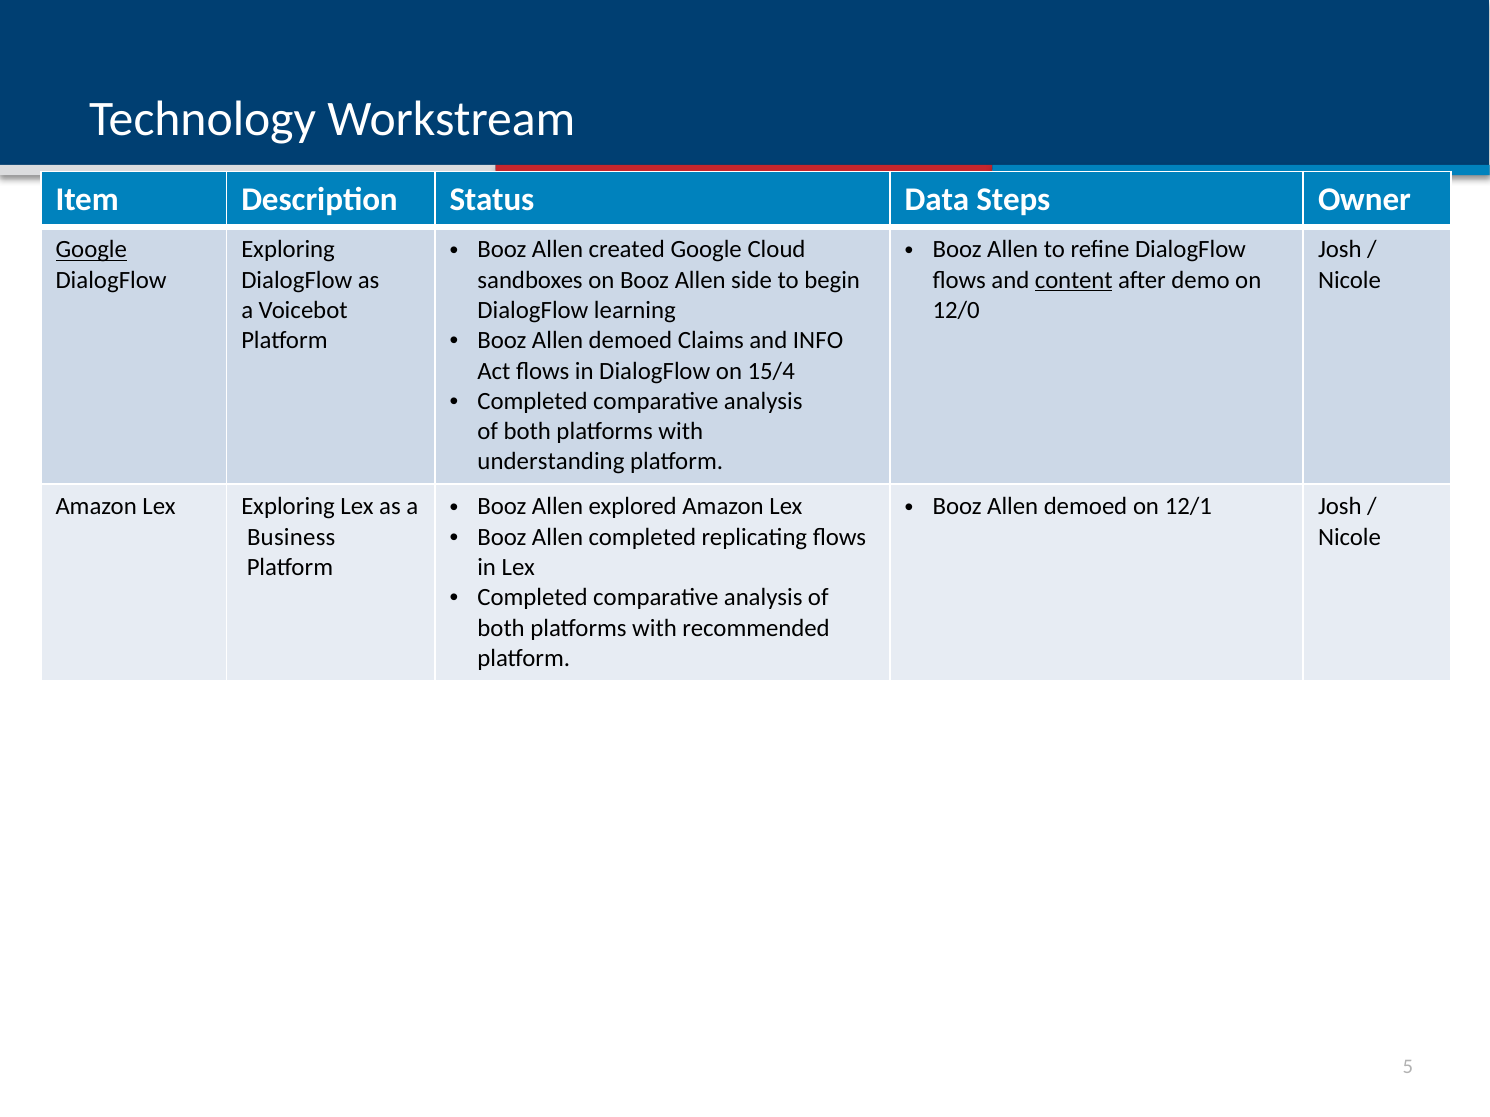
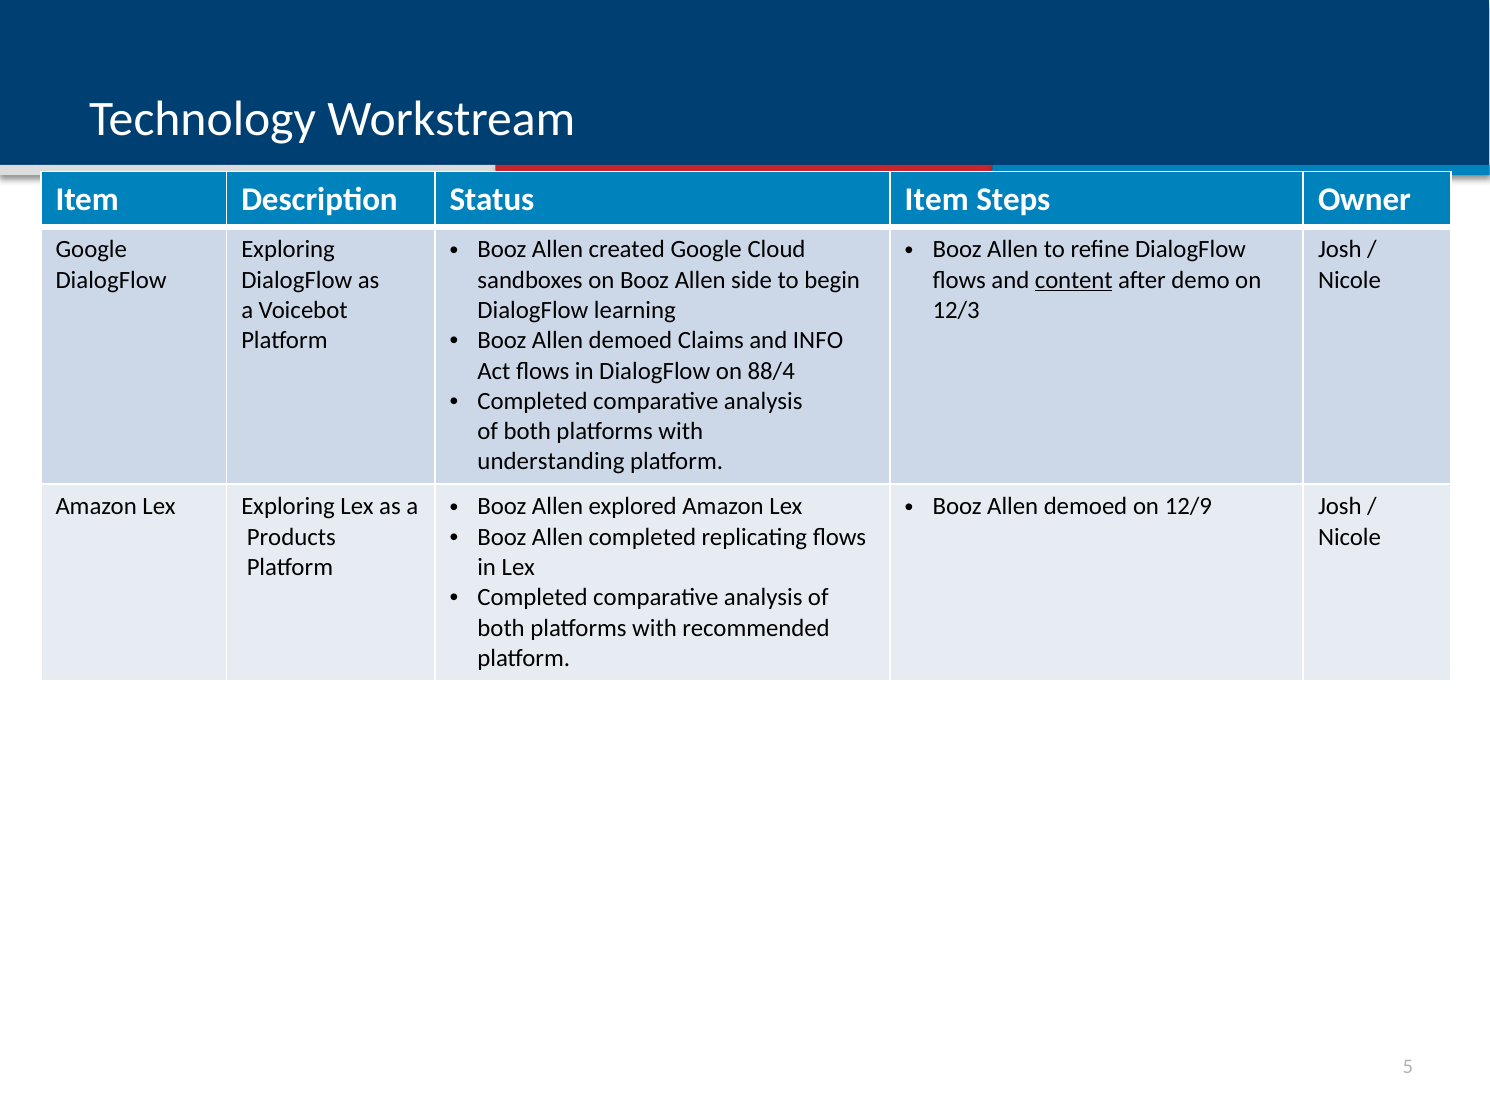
Status Data: Data -> Item
Google at (91, 250) underline: present -> none
12/0: 12/0 -> 12/3
15/4: 15/4 -> 88/4
12/1: 12/1 -> 12/9
Business: Business -> Products
